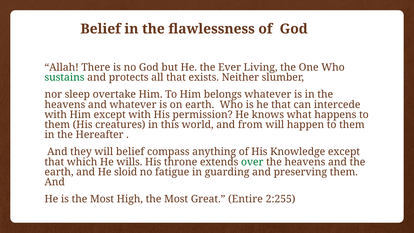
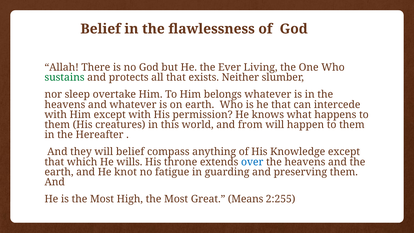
over colour: green -> blue
sloid: sloid -> knot
Entire: Entire -> Means
